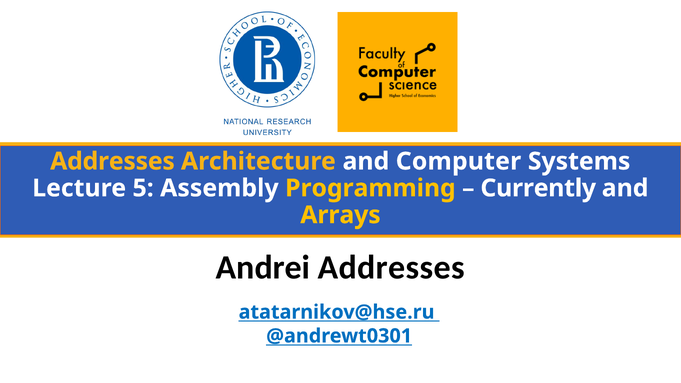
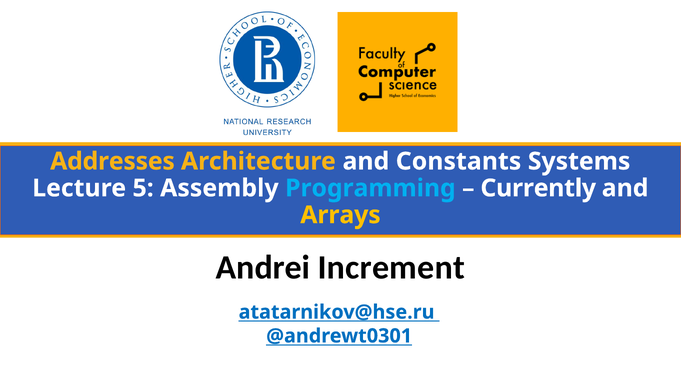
Computer: Computer -> Constants
Programming colour: yellow -> light blue
Andrei Addresses: Addresses -> Increment
